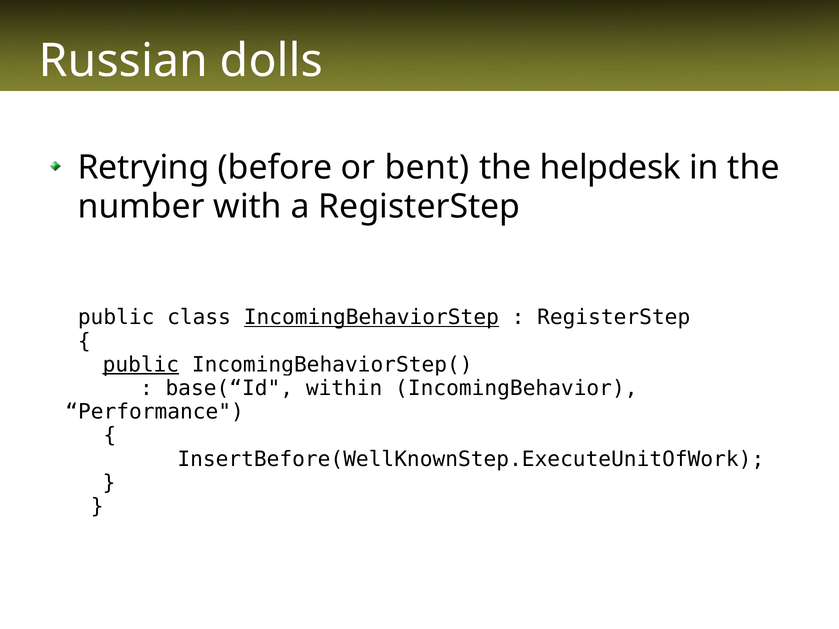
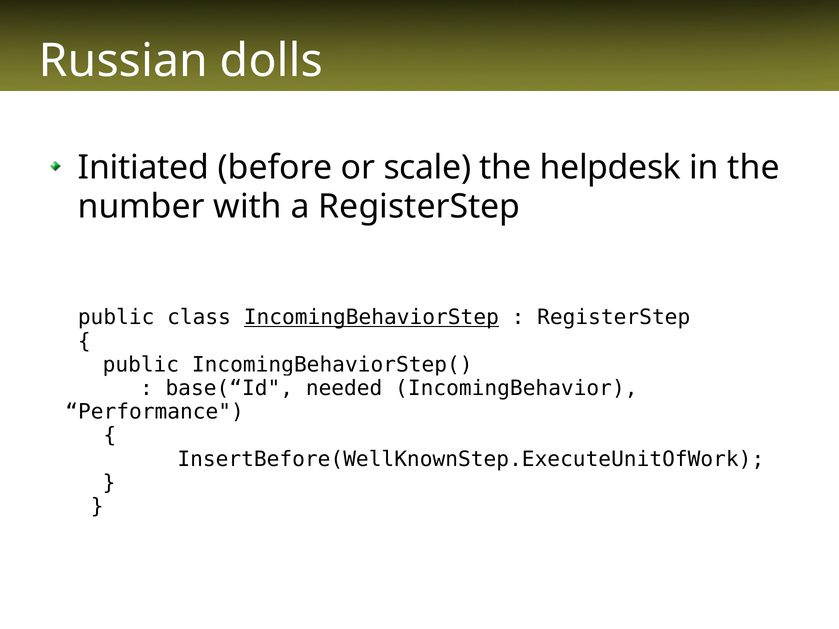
Retrying: Retrying -> Initiated
bent: bent -> scale
public at (141, 365) underline: present -> none
within: within -> needed
